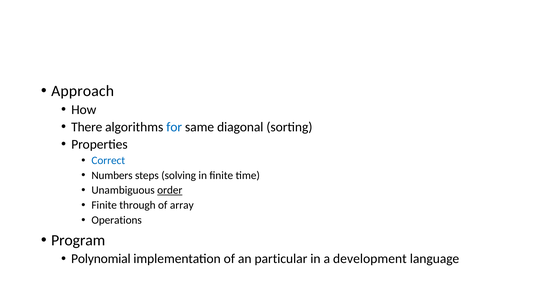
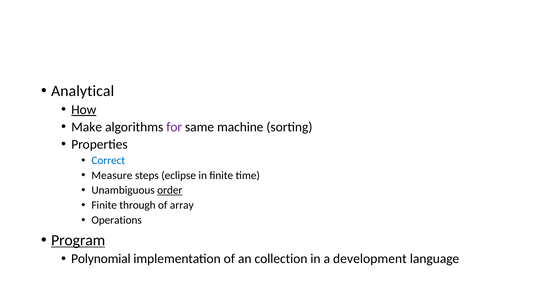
Approach: Approach -> Analytical
How underline: none -> present
There: There -> Make
for colour: blue -> purple
diagonal: diagonal -> machine
Numbers: Numbers -> Measure
solving: solving -> eclipse
Program underline: none -> present
particular: particular -> collection
